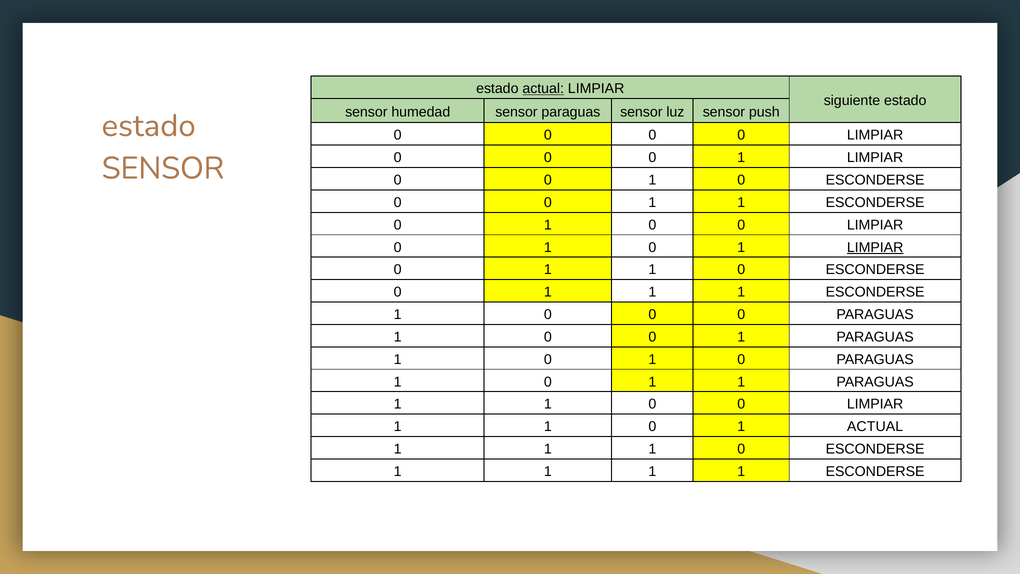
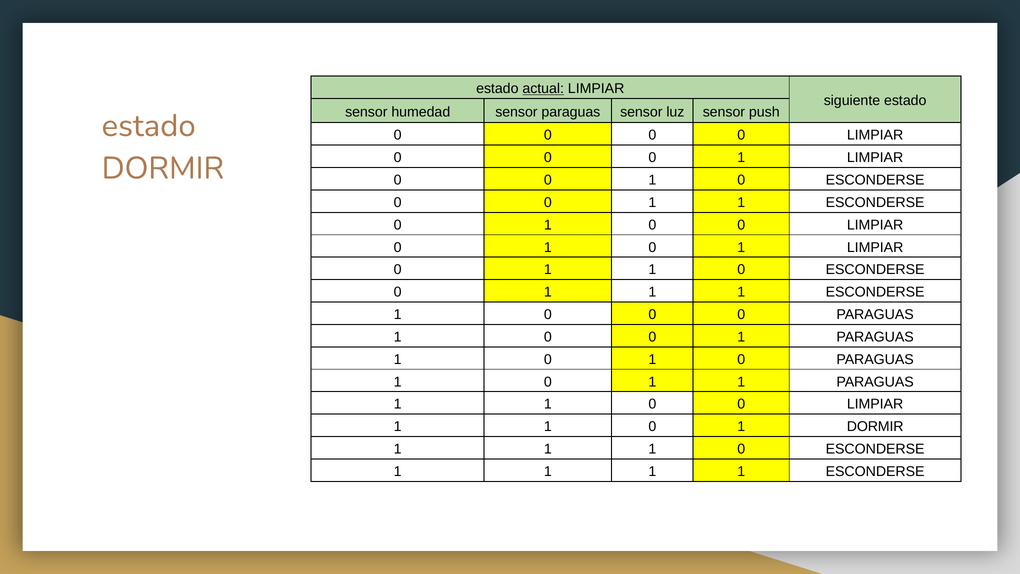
SENSOR at (163, 168): SENSOR -> DORMIR
LIMPIAR at (875, 247) underline: present -> none
1 ACTUAL: ACTUAL -> DORMIR
